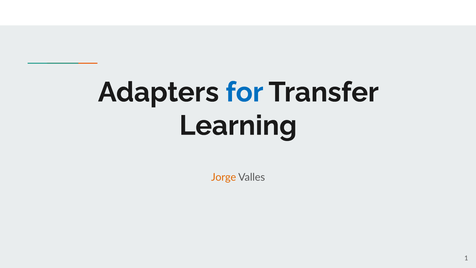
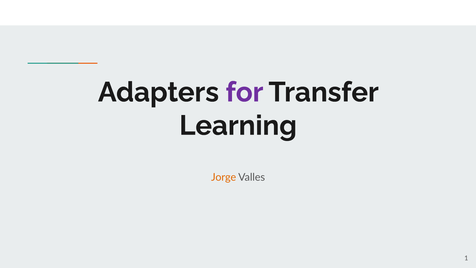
for colour: blue -> purple
